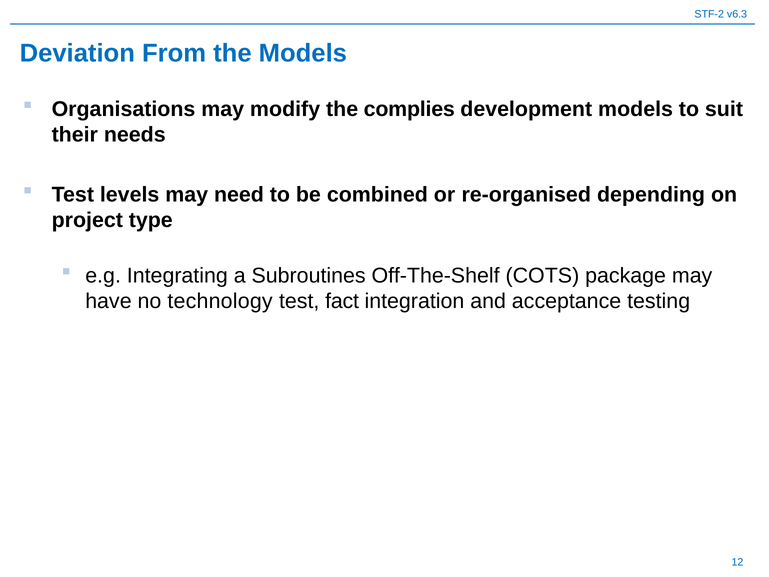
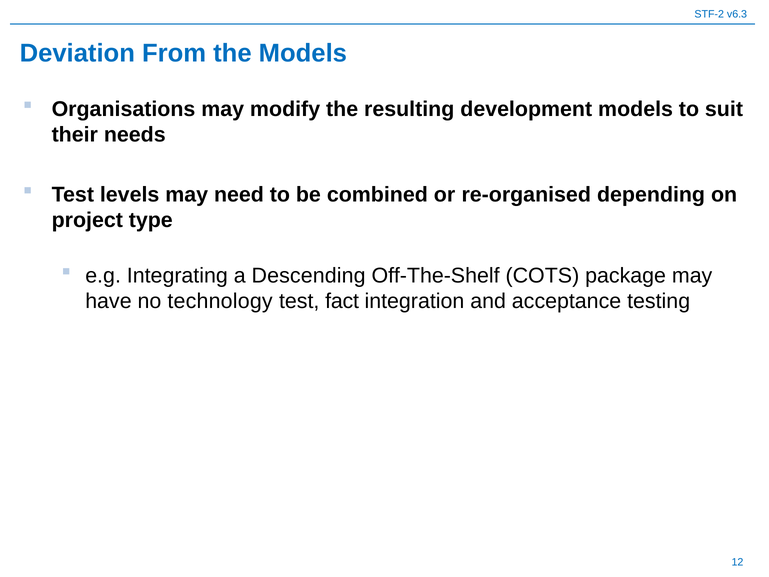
complies: complies -> resulting
Subroutines: Subroutines -> Descending
